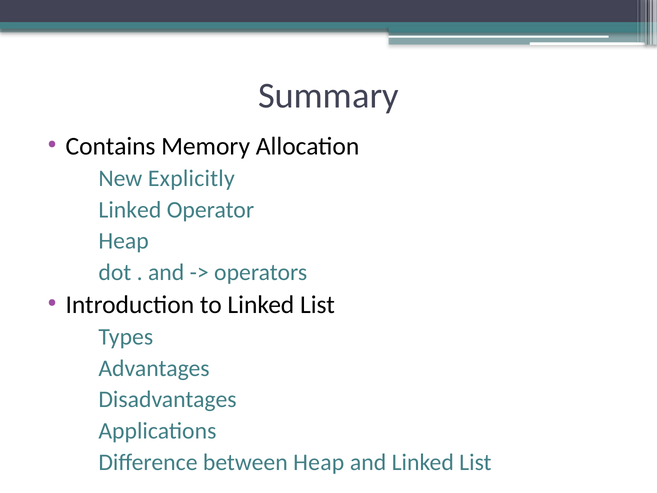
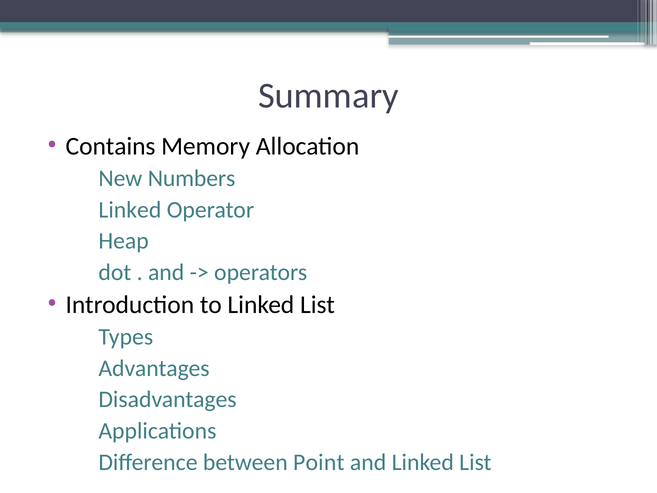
Explicitly: Explicitly -> Numbers
between Heap: Heap -> Point
